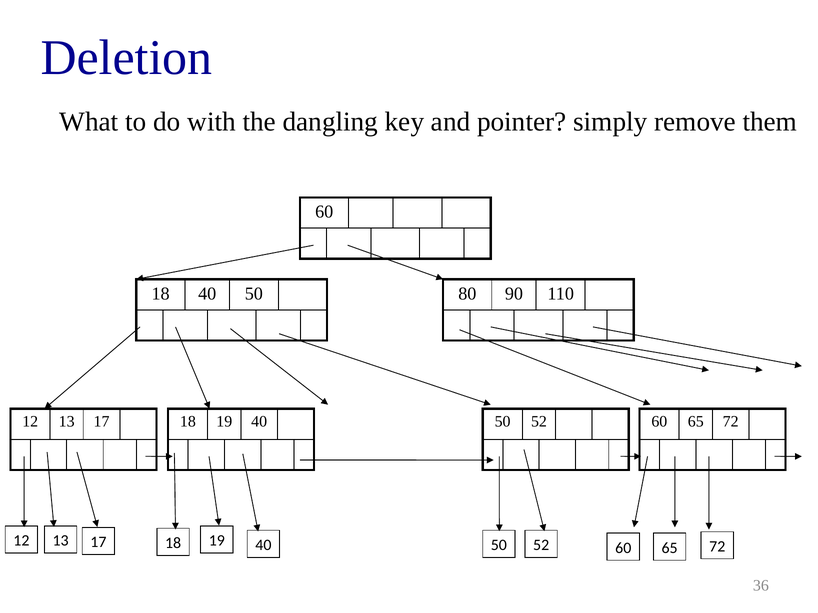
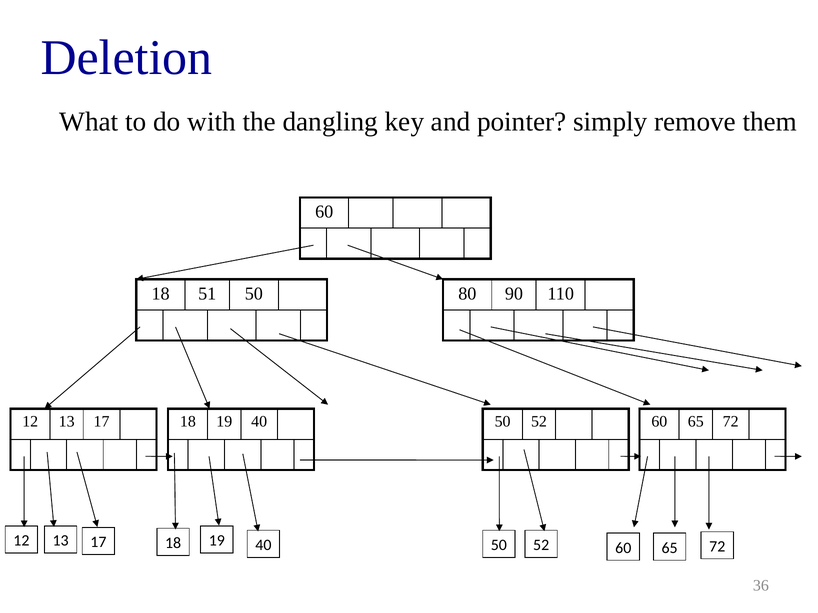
18 40: 40 -> 51
